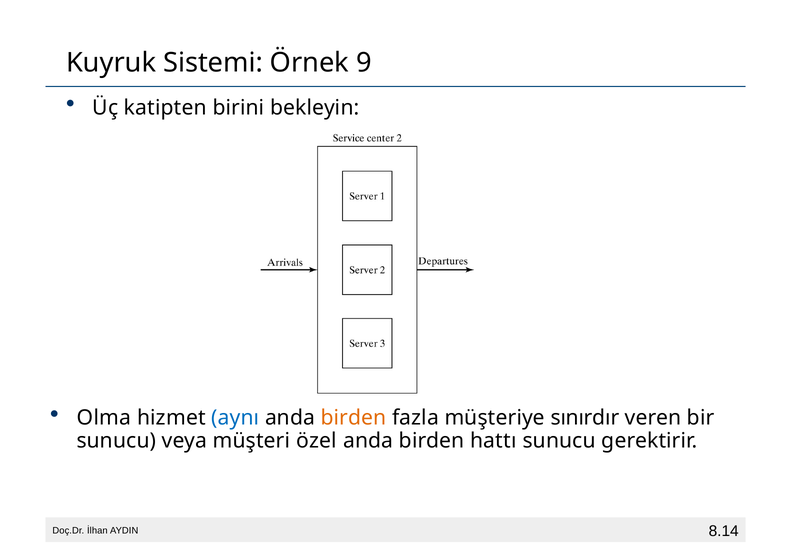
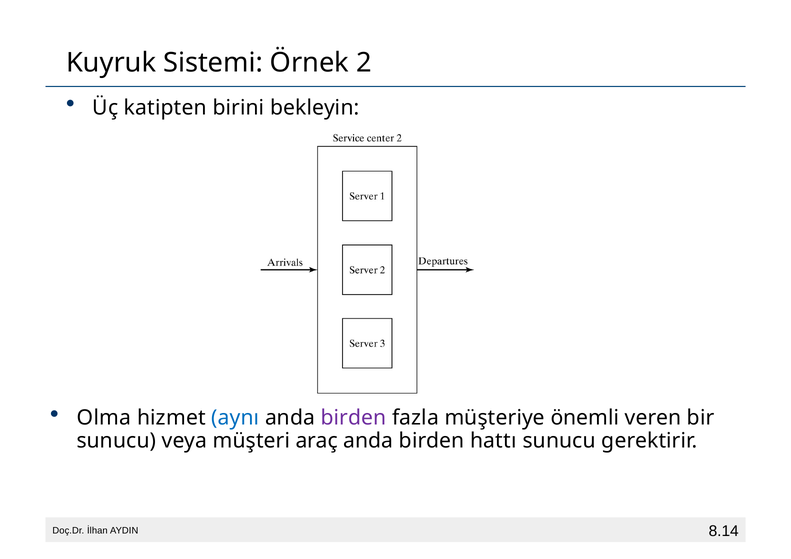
9: 9 -> 2
birden at (354, 418) colour: orange -> purple
sınırdır: sınırdır -> önemli
özel: özel -> araç
